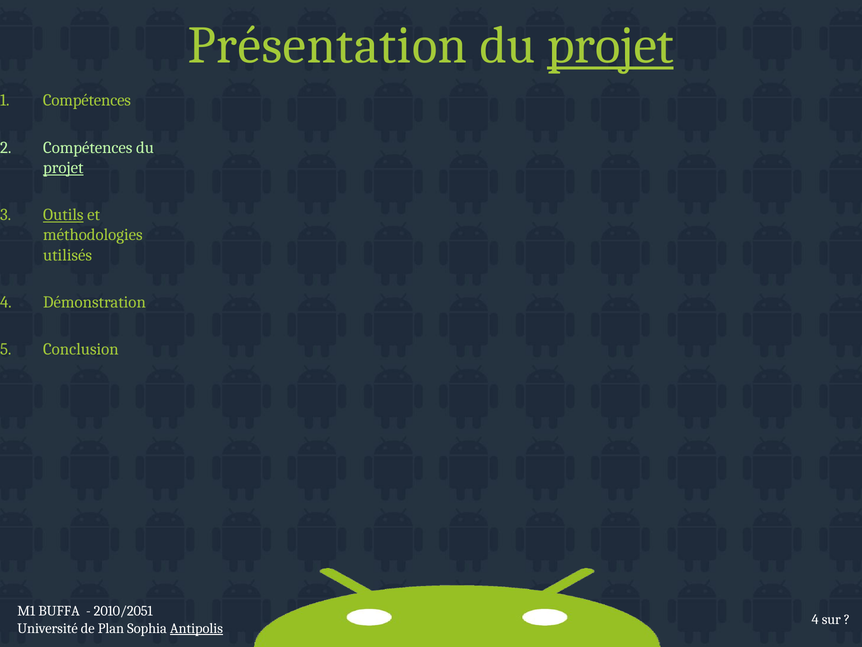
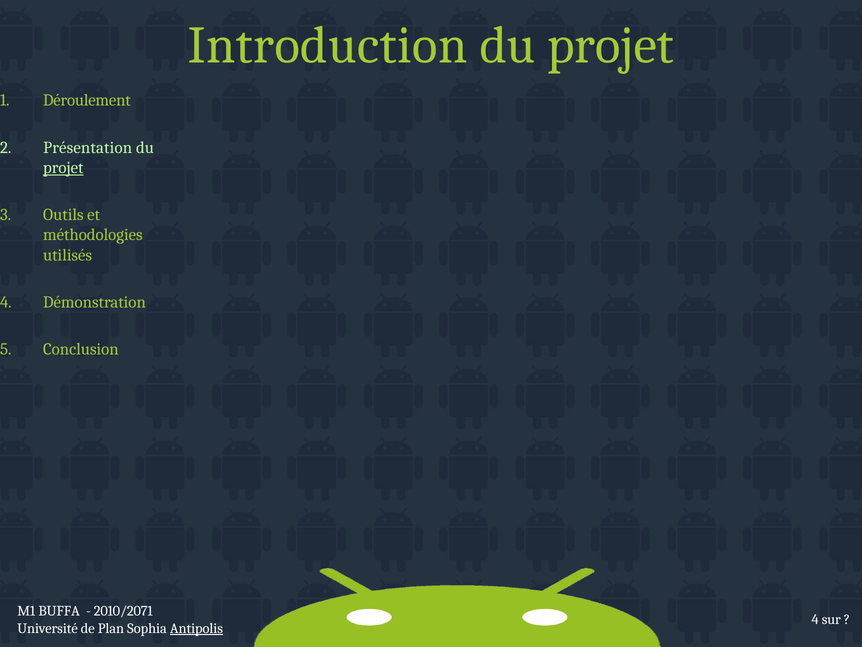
Présentation: Présentation -> Introduction
projet at (611, 45) underline: present -> none
Compétences at (87, 100): Compétences -> Déroulement
Compétences at (88, 147): Compétences -> Présentation
Outils underline: present -> none
2010/2051: 2010/2051 -> 2010/2071
